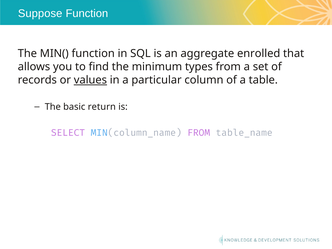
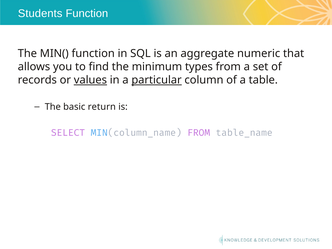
Suppose: Suppose -> Students
enrolled: enrolled -> numeric
particular underline: none -> present
